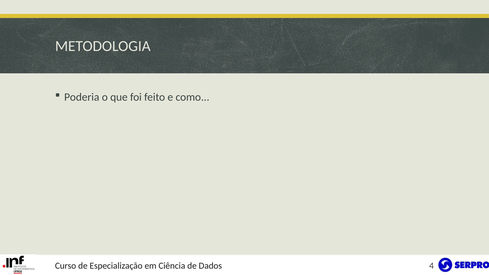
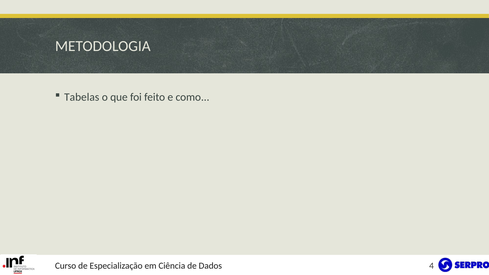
Poderia: Poderia -> Tabelas
